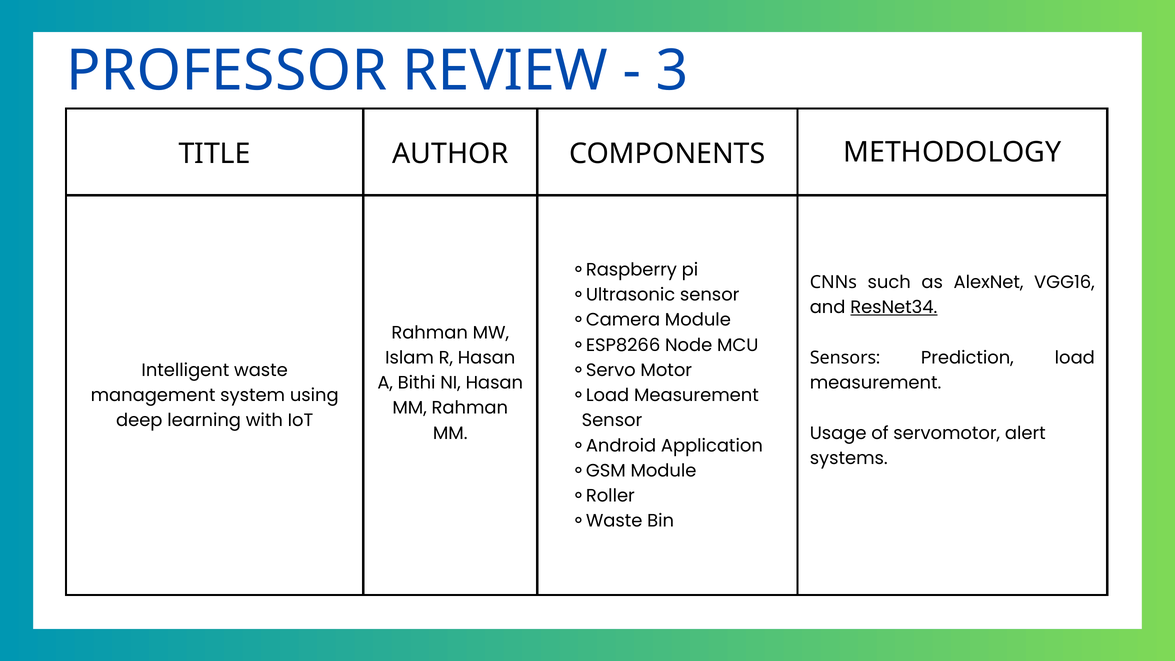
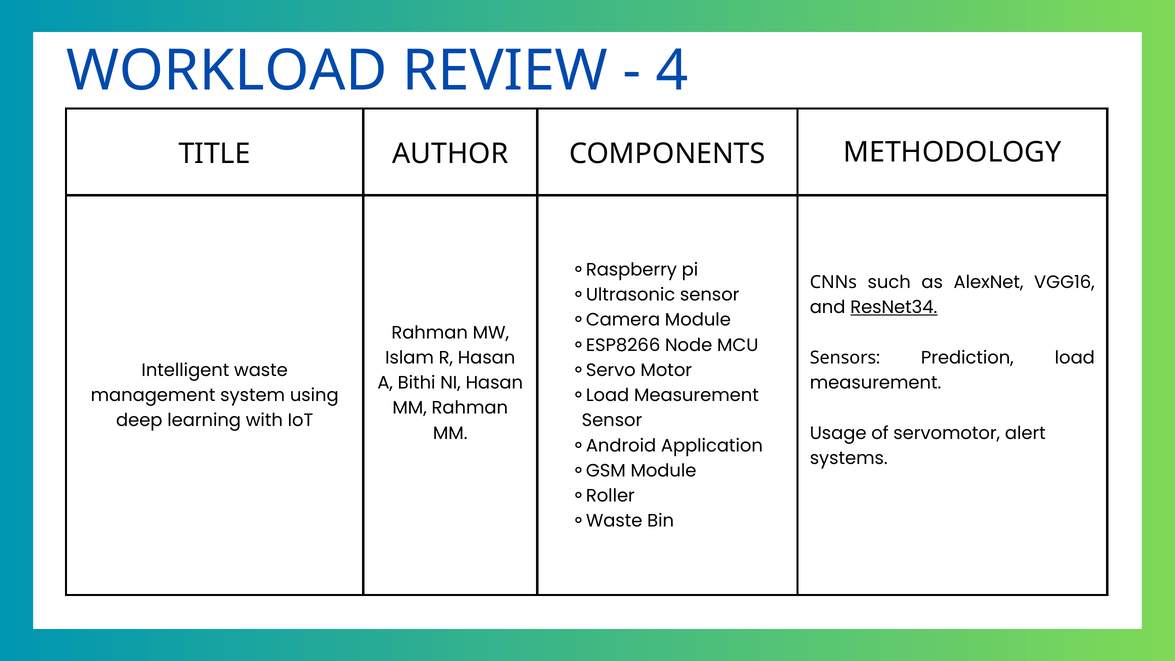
PROFESSOR: PROFESSOR -> WORKLOAD
3: 3 -> 4
